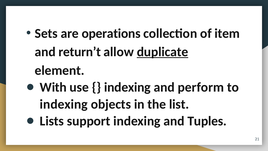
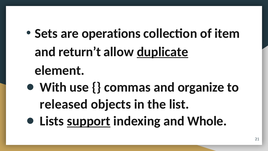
indexing at (127, 87): indexing -> commas
perform: perform -> organize
indexing at (64, 104): indexing -> released
support underline: none -> present
Tuples: Tuples -> Whole
